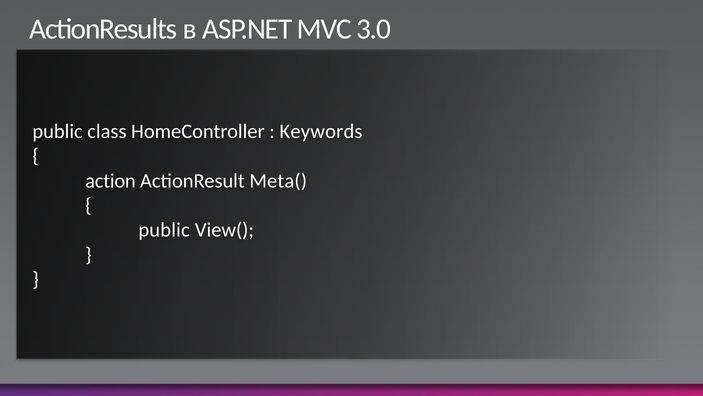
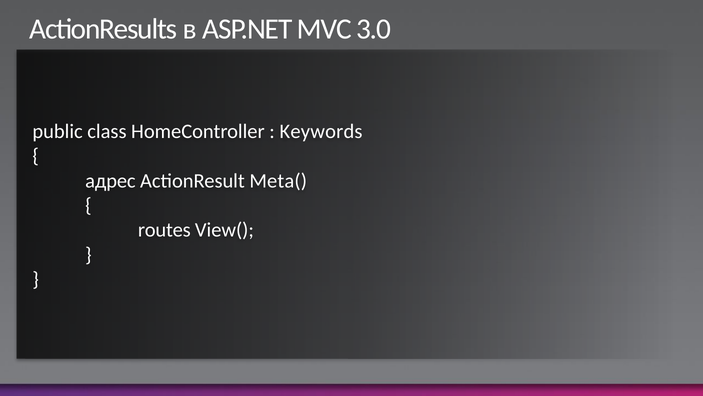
action: action -> адрес
public at (164, 230): public -> routes
